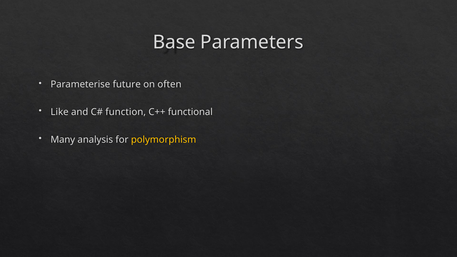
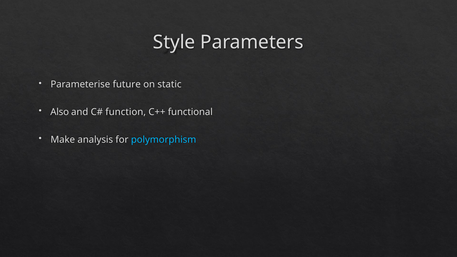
Base: Base -> Style
often: often -> static
Like: Like -> Also
Many: Many -> Make
polymorphism colour: yellow -> light blue
